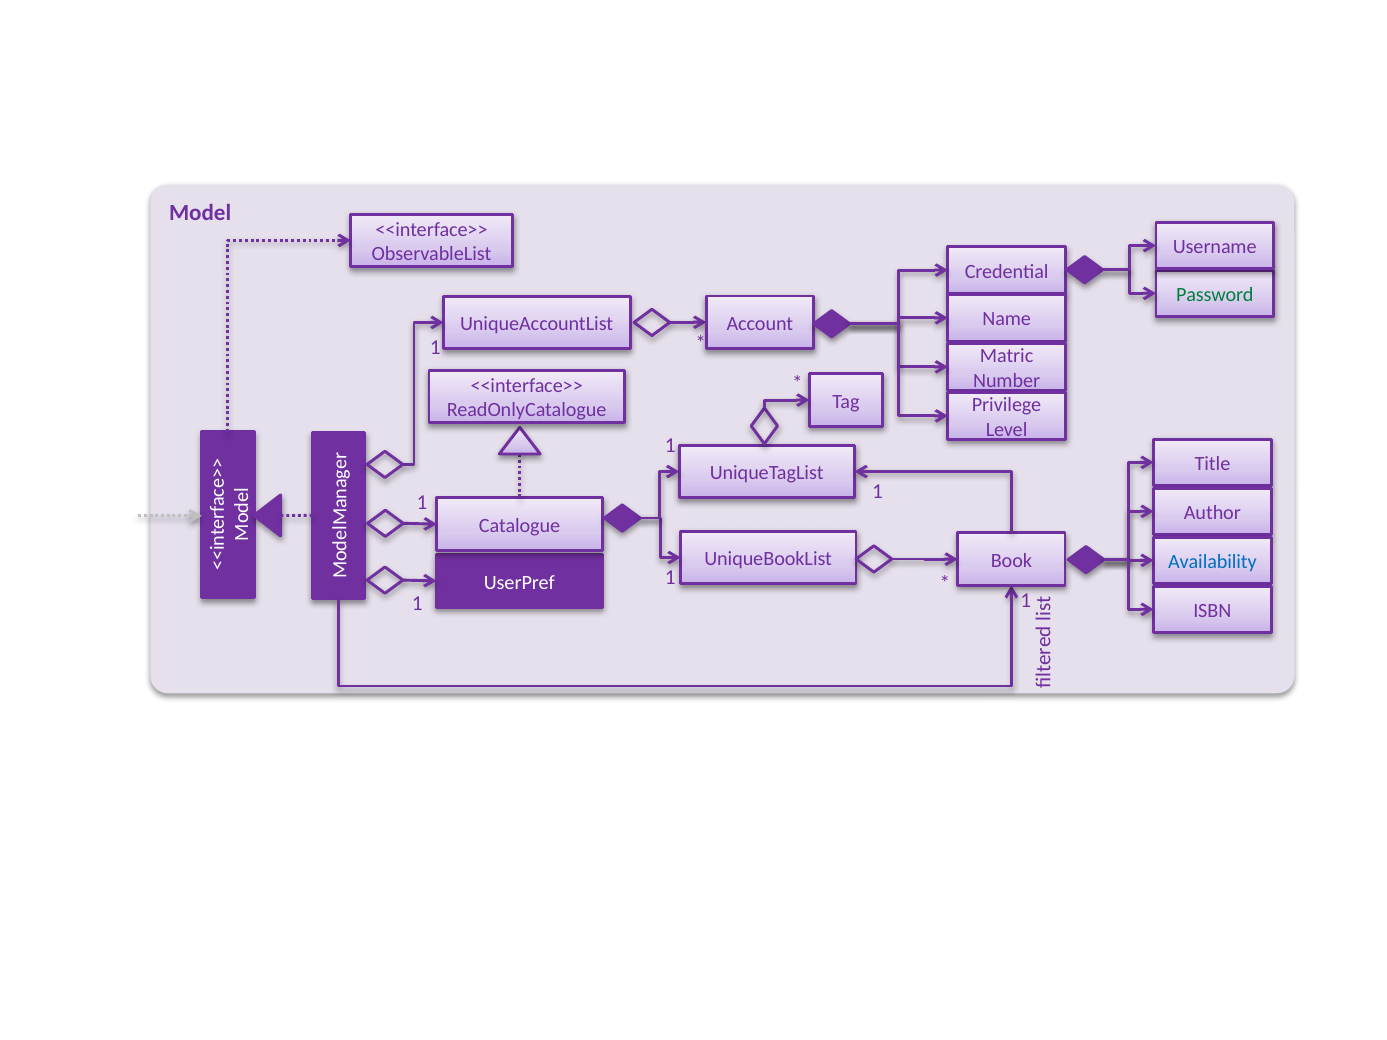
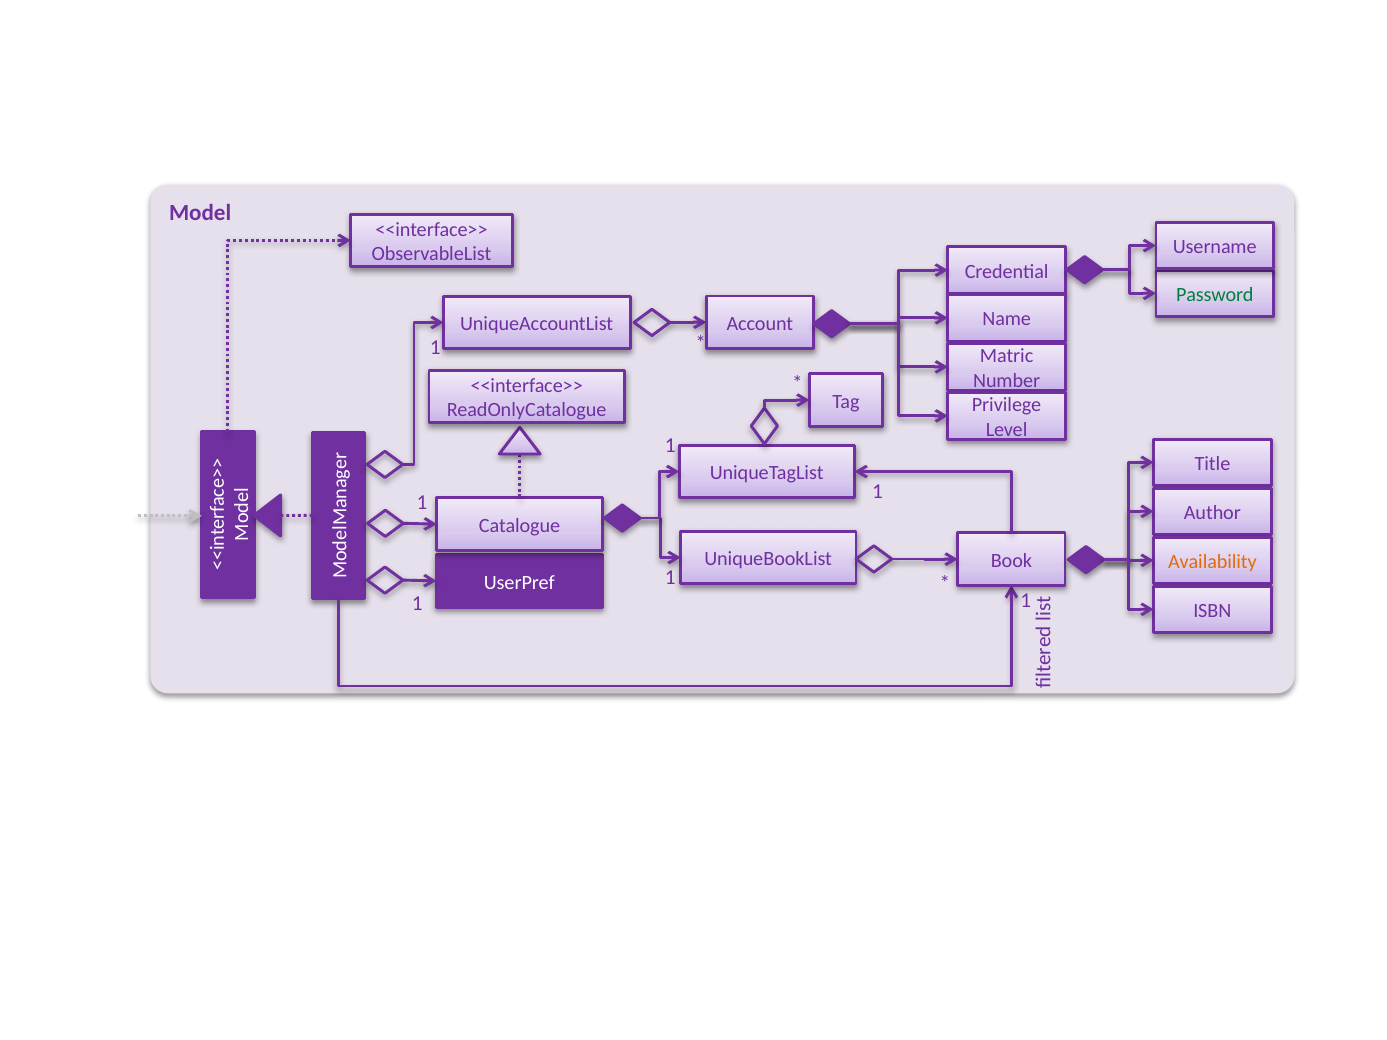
Availability colour: blue -> orange
